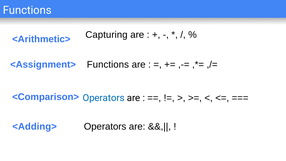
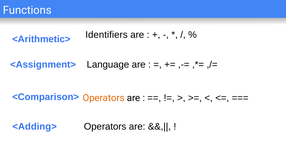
Capturing: Capturing -> Identifiers
<Assignment> Functions: Functions -> Language
Operators at (104, 98) colour: blue -> orange
